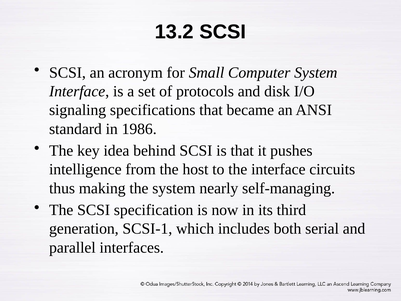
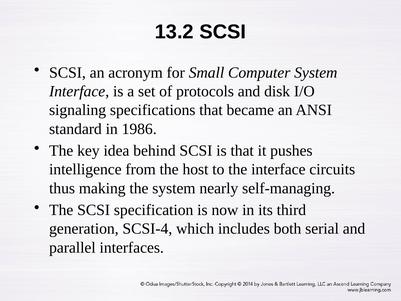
SCSI-1: SCSI-1 -> SCSI-4
